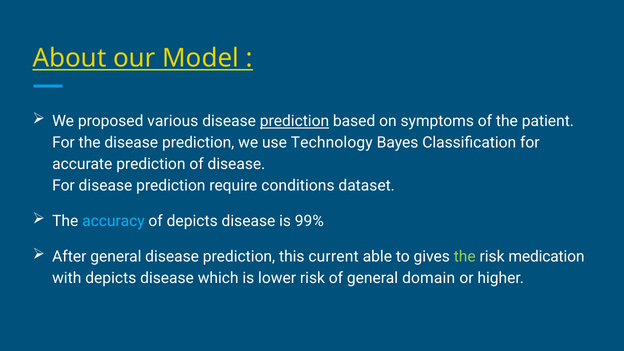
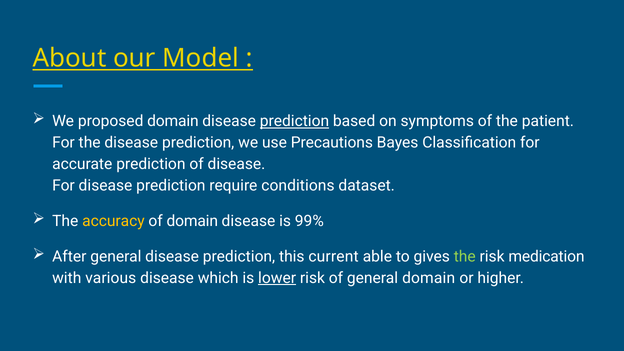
proposed various: various -> domain
Technology: Technology -> Precautions
accuracy colour: light blue -> yellow
of depicts: depicts -> domain
with depicts: depicts -> various
lower underline: none -> present
